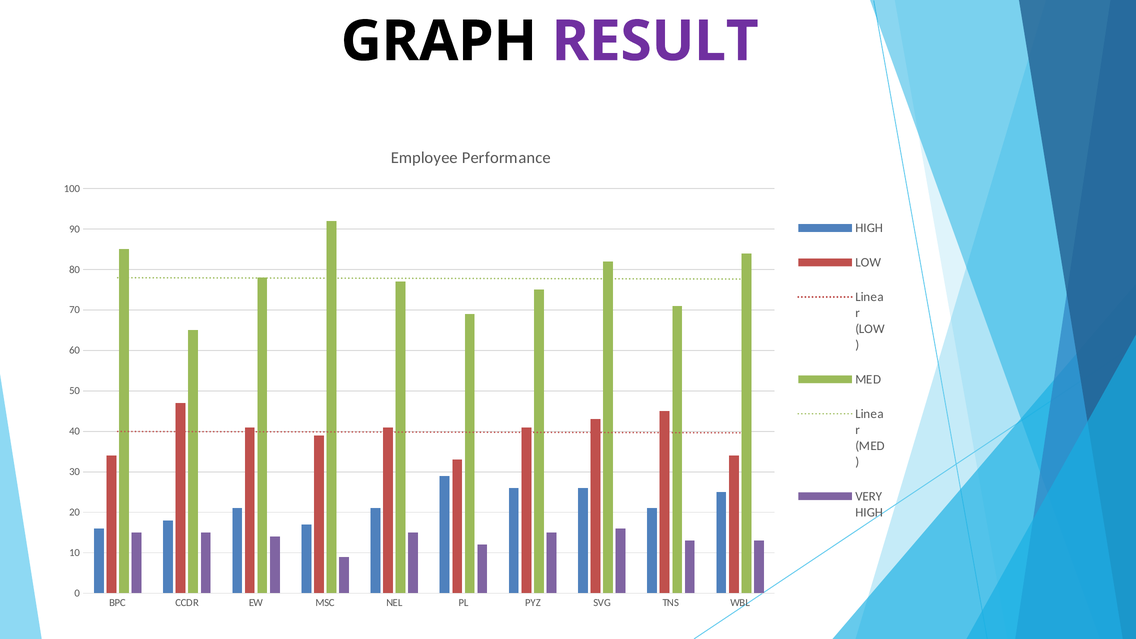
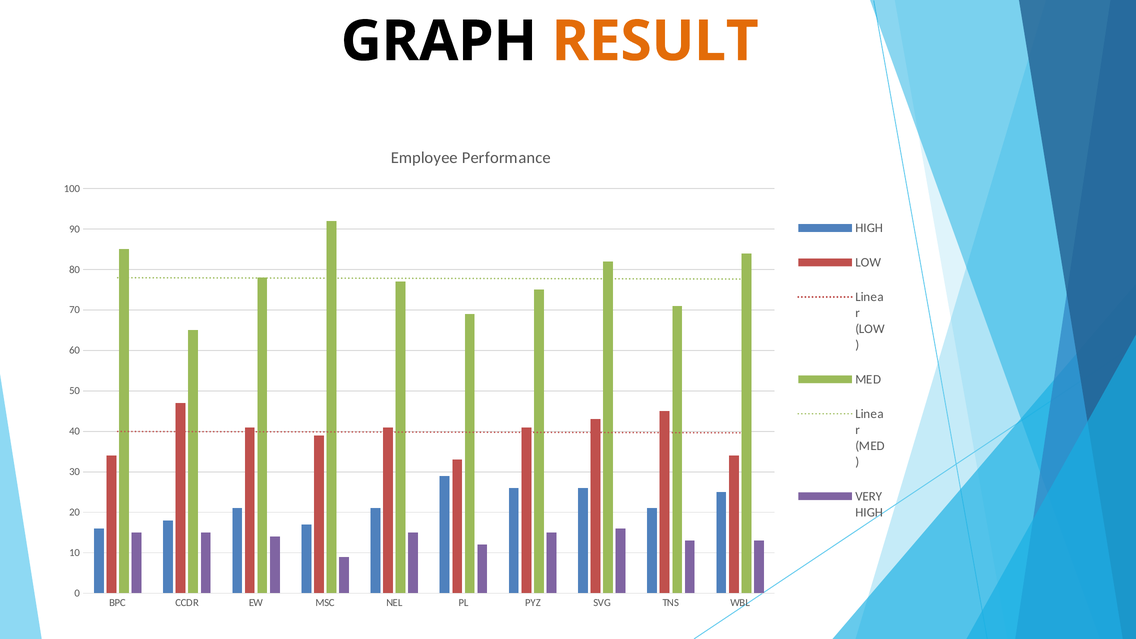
RESULT colour: purple -> orange
